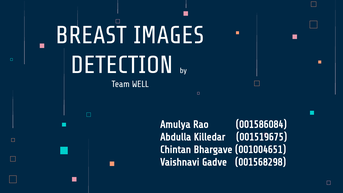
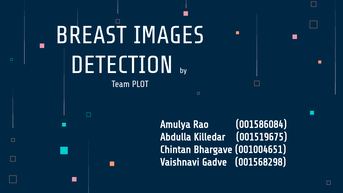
WELL: WELL -> PLOT
